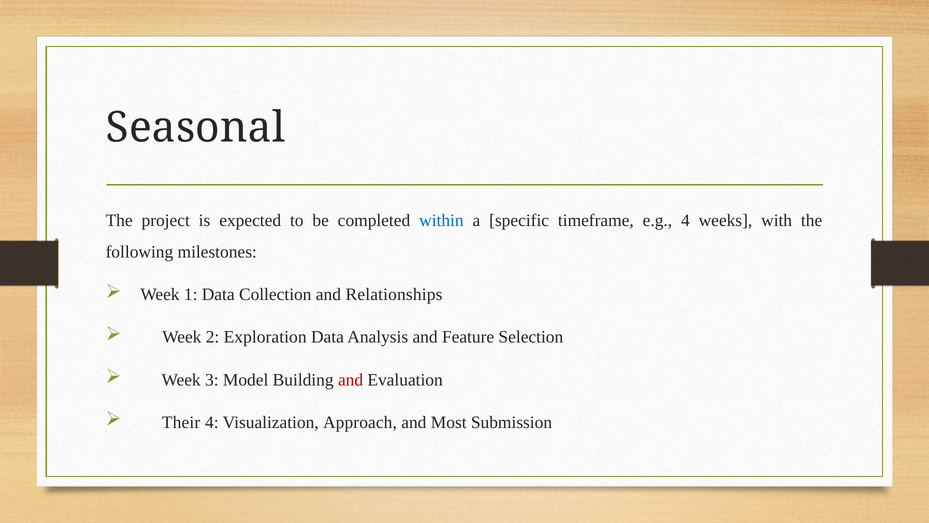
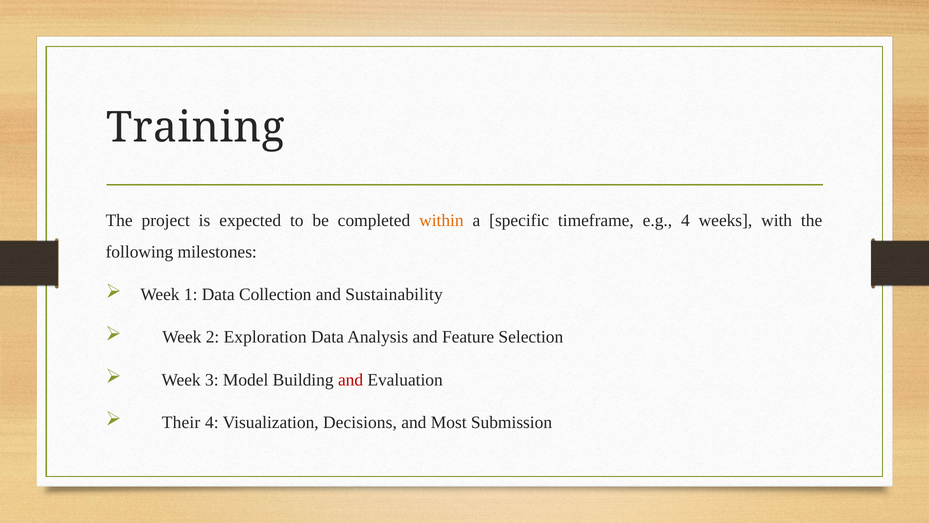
Seasonal: Seasonal -> Training
within colour: blue -> orange
Relationships: Relationships -> Sustainability
Approach: Approach -> Decisions
